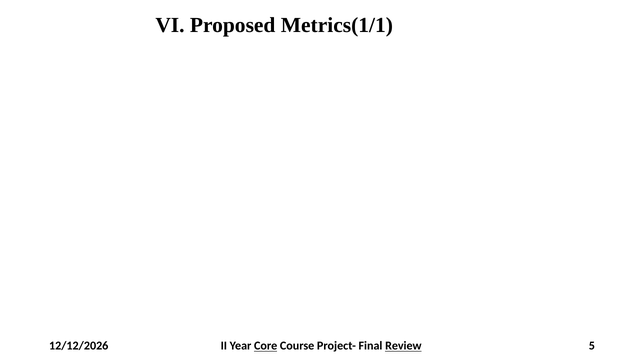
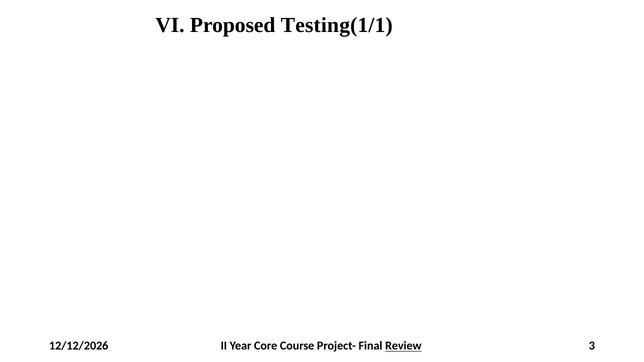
Metrics(1/1: Metrics(1/1 -> Testing(1/1
5: 5 -> 3
Core underline: present -> none
